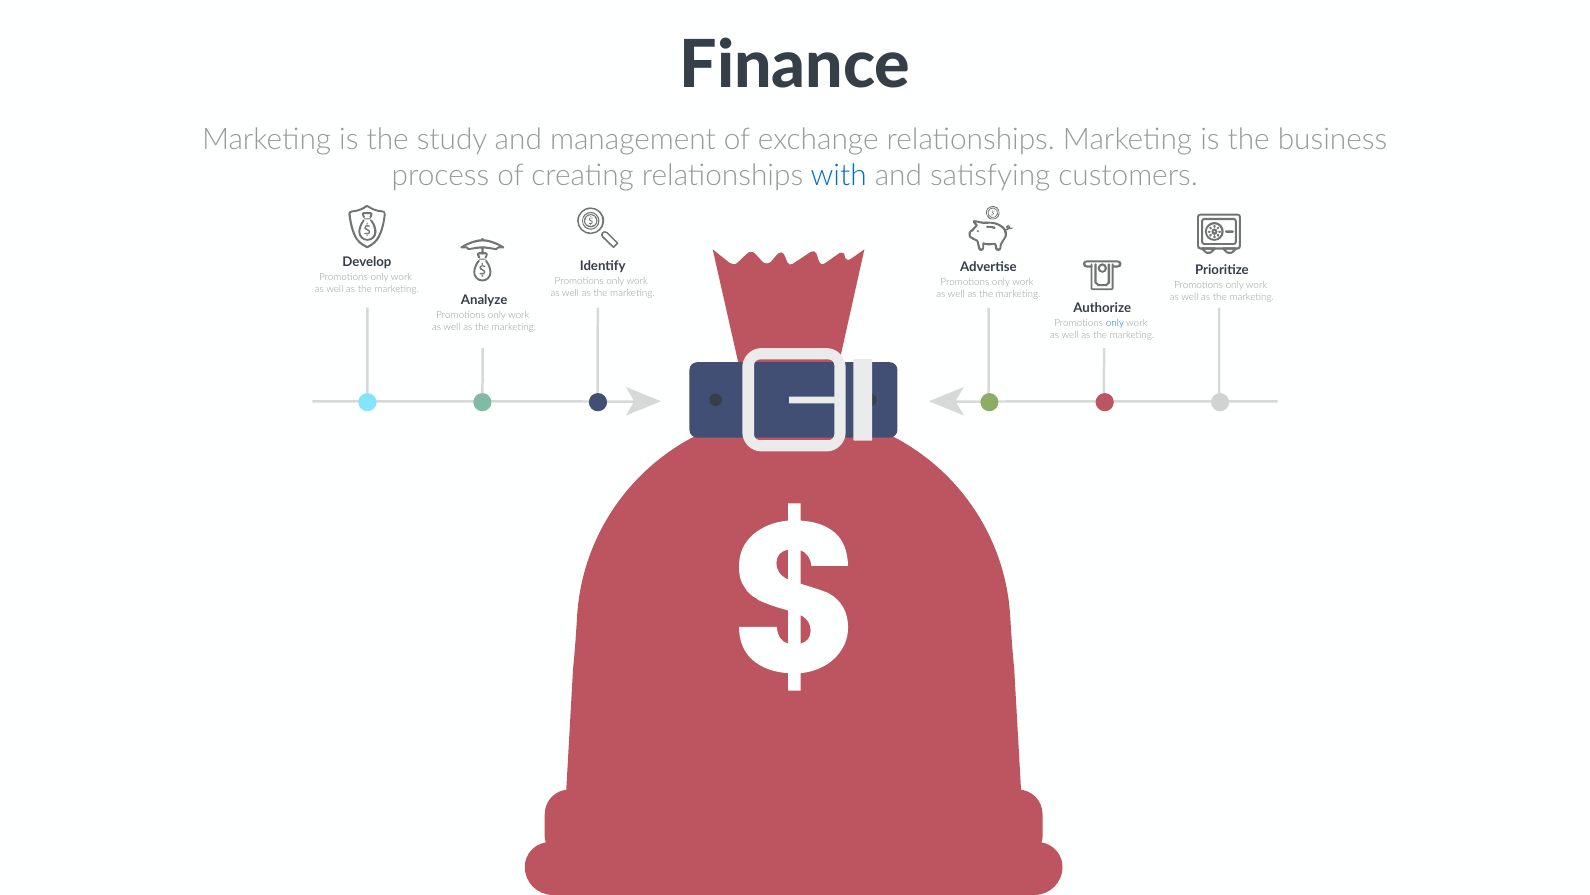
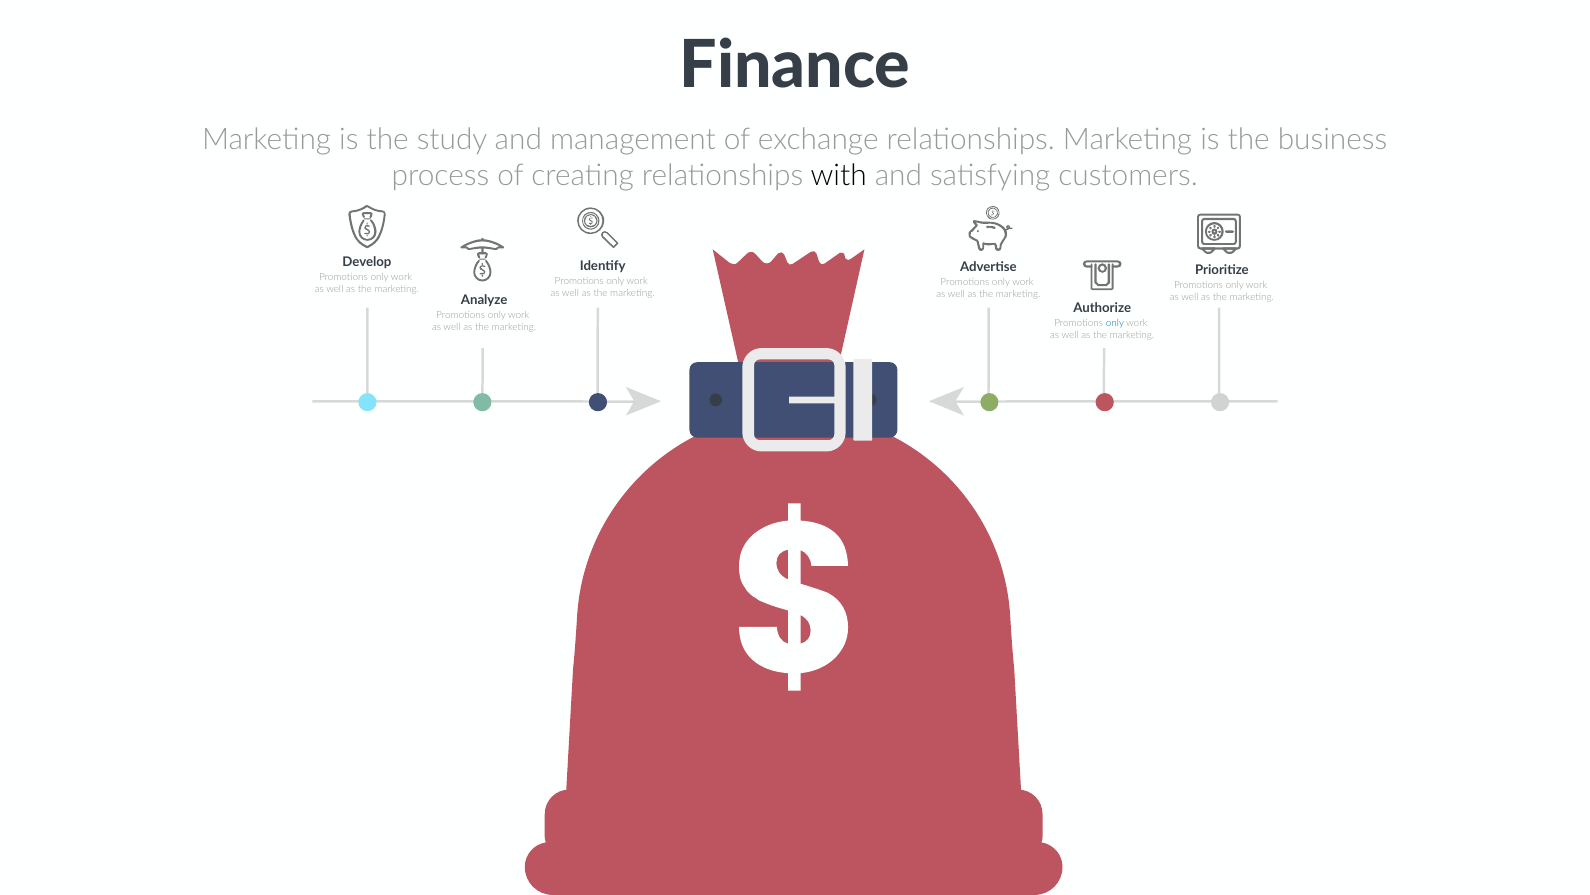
with colour: blue -> black
